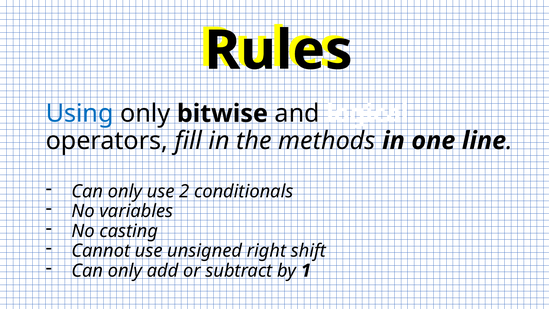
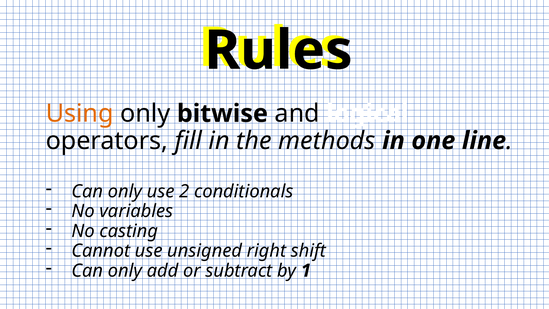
Using colour: blue -> orange
